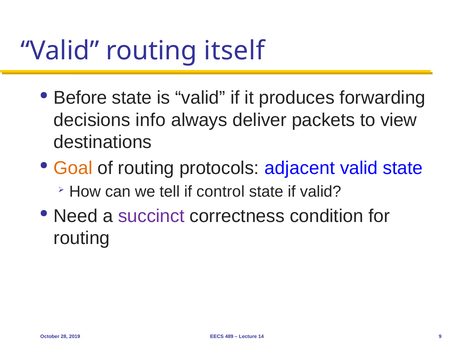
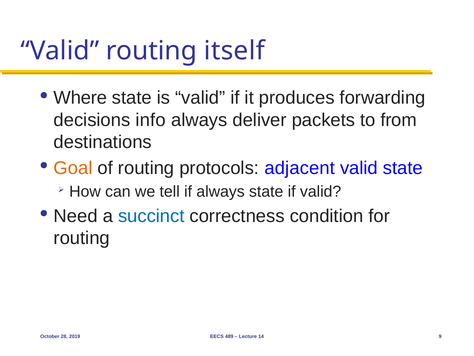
Before: Before -> Where
view: view -> from
if control: control -> always
succinct colour: purple -> blue
